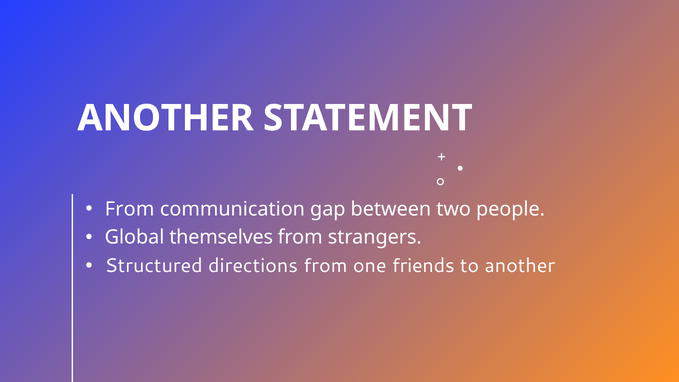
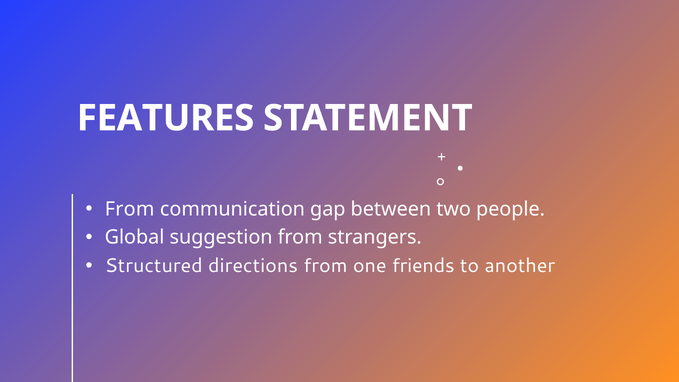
ANOTHER at (166, 118): ANOTHER -> FEATURES
themselves: themselves -> suggestion
